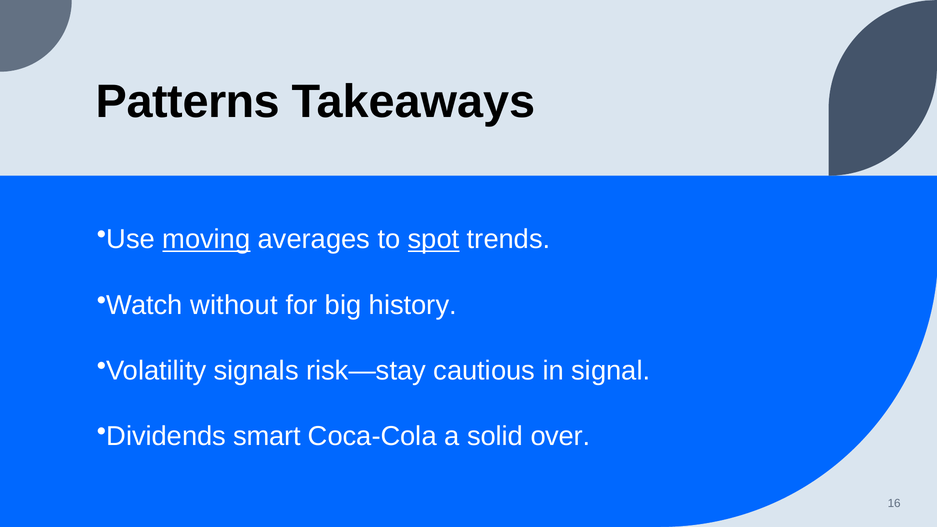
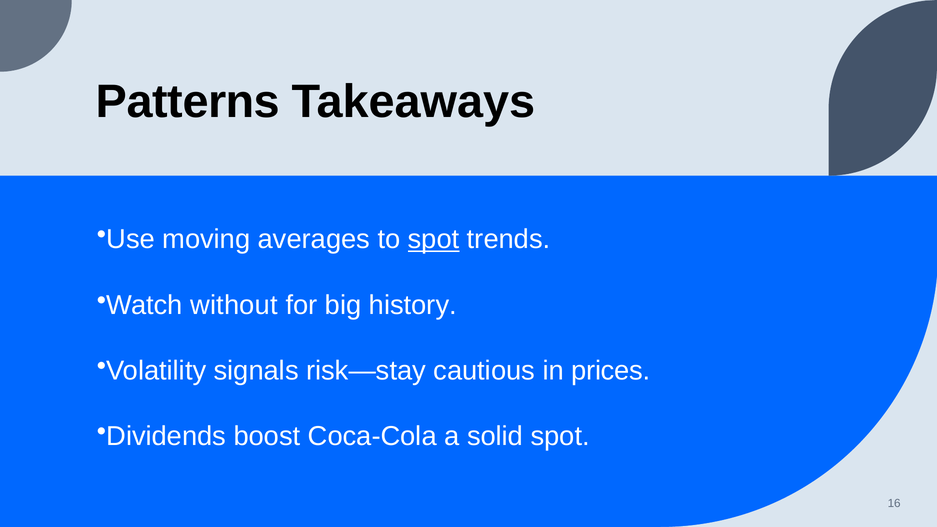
moving underline: present -> none
signal: signal -> prices
smart: smart -> boost
solid over: over -> spot
